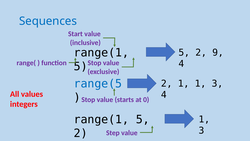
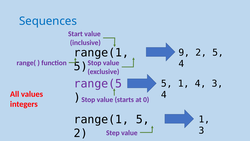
5 at (184, 52): 5 -> 9
2 9: 9 -> 5
range(5 colour: blue -> purple
2 at (167, 83): 2 -> 5
1 1: 1 -> 4
